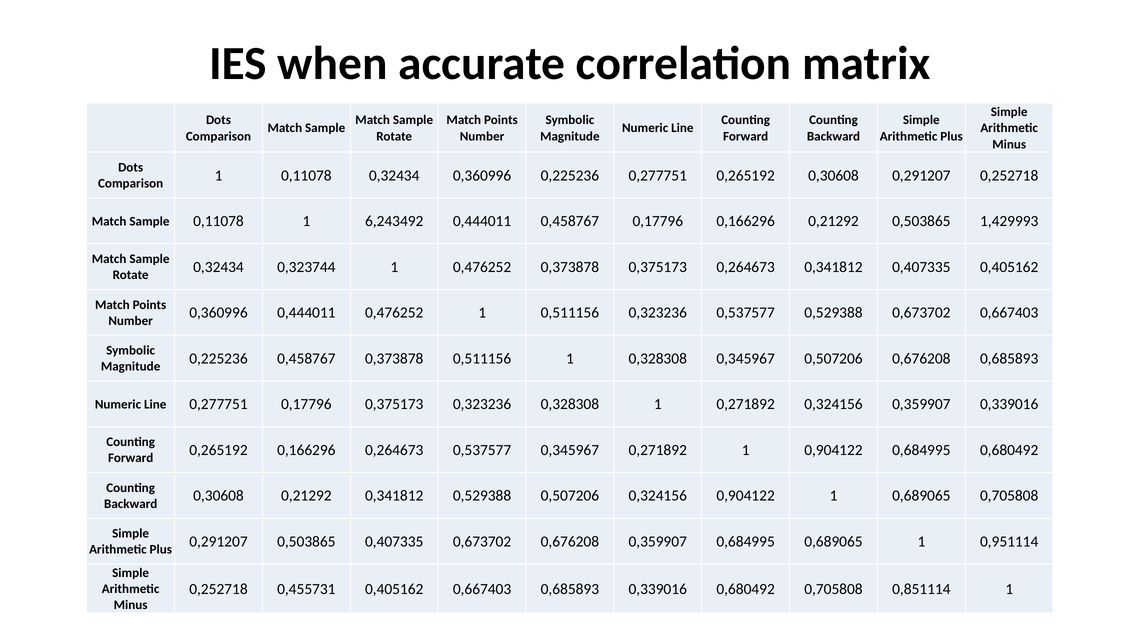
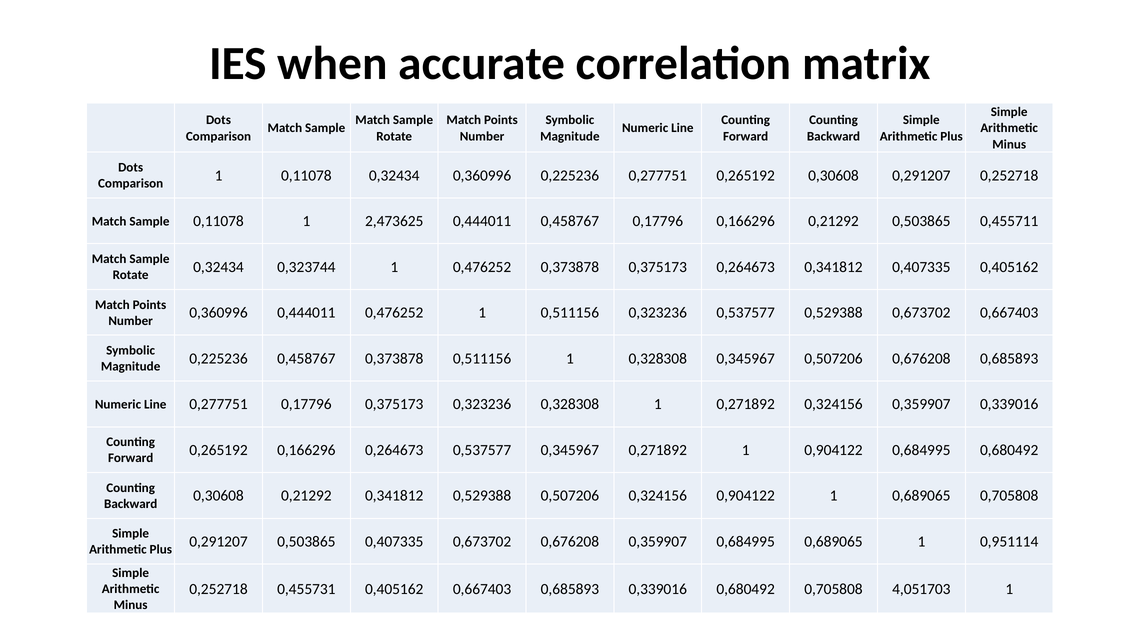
6,243492: 6,243492 -> 2,473625
1,429993: 1,429993 -> 0,455711
0,851114: 0,851114 -> 4,051703
